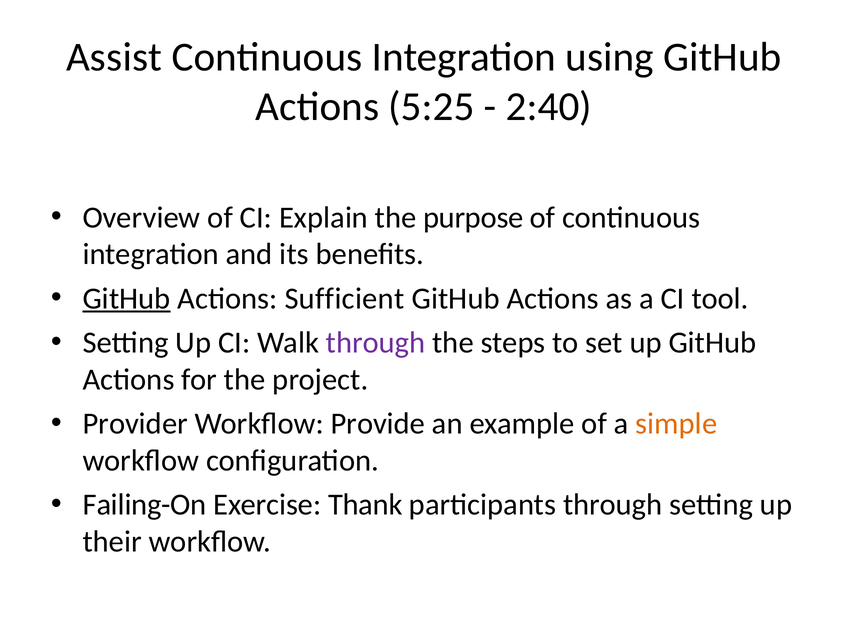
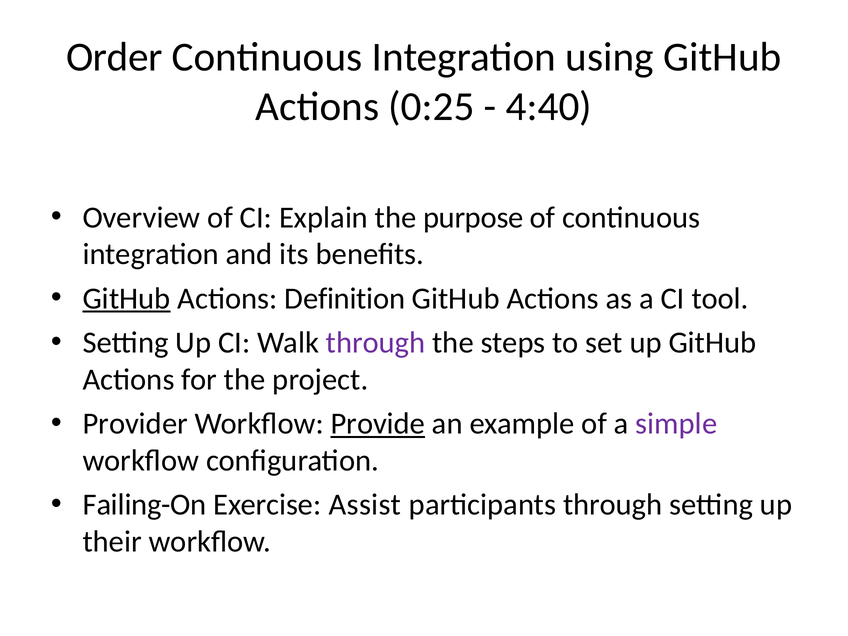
Assist: Assist -> Order
5:25: 5:25 -> 0:25
2:40: 2:40 -> 4:40
Sufficient: Sufficient -> Definition
Provide underline: none -> present
simple colour: orange -> purple
Thank: Thank -> Assist
